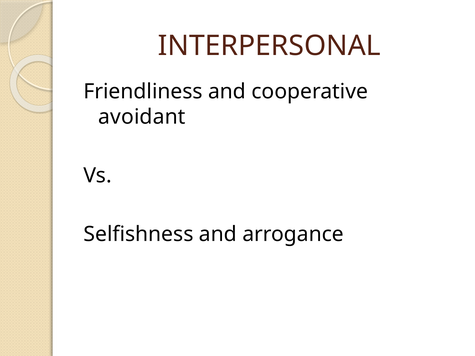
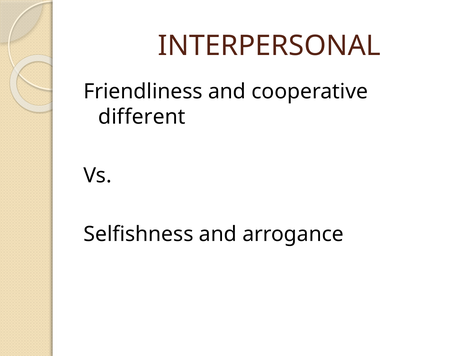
avoidant: avoidant -> different
